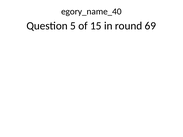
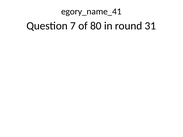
egory_name_40: egory_name_40 -> egory_name_41
5: 5 -> 7
15: 15 -> 80
69: 69 -> 31
